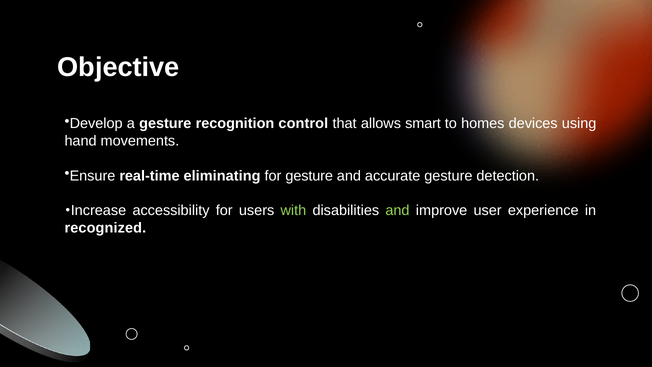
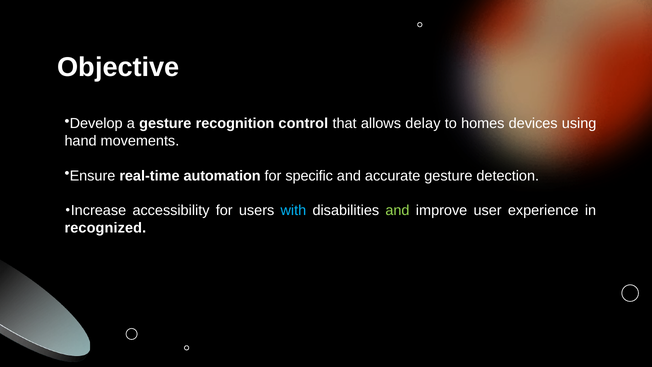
smart: smart -> delay
eliminating: eliminating -> automation
for gesture: gesture -> specific
with colour: light green -> light blue
